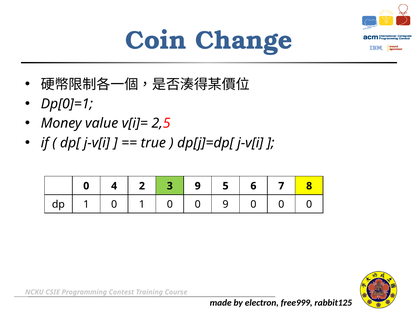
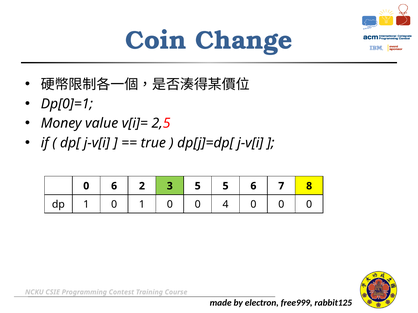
0 4: 4 -> 6
3 9: 9 -> 5
0 9: 9 -> 4
